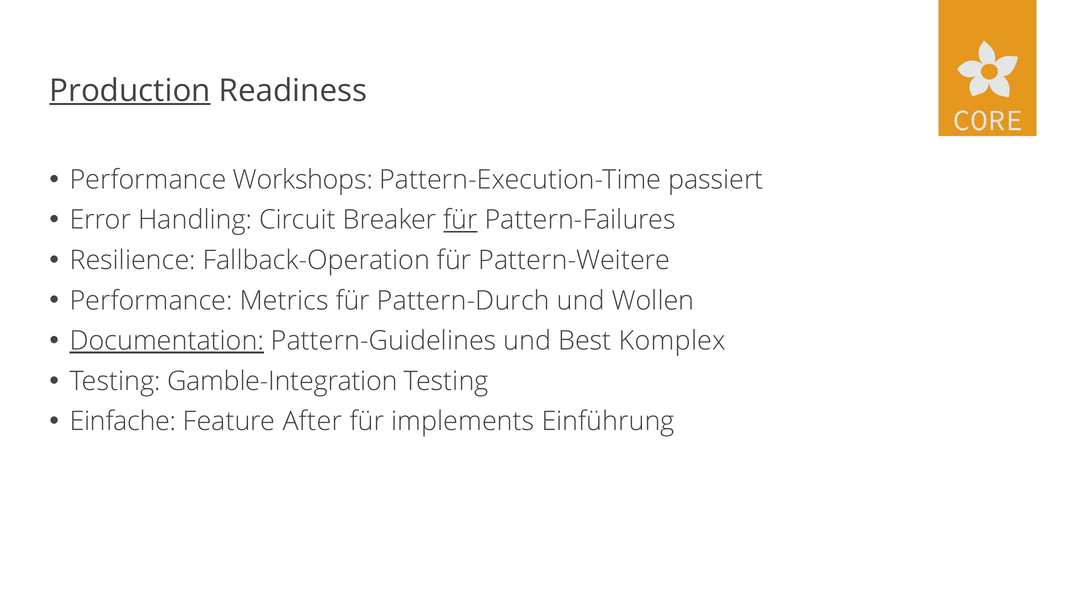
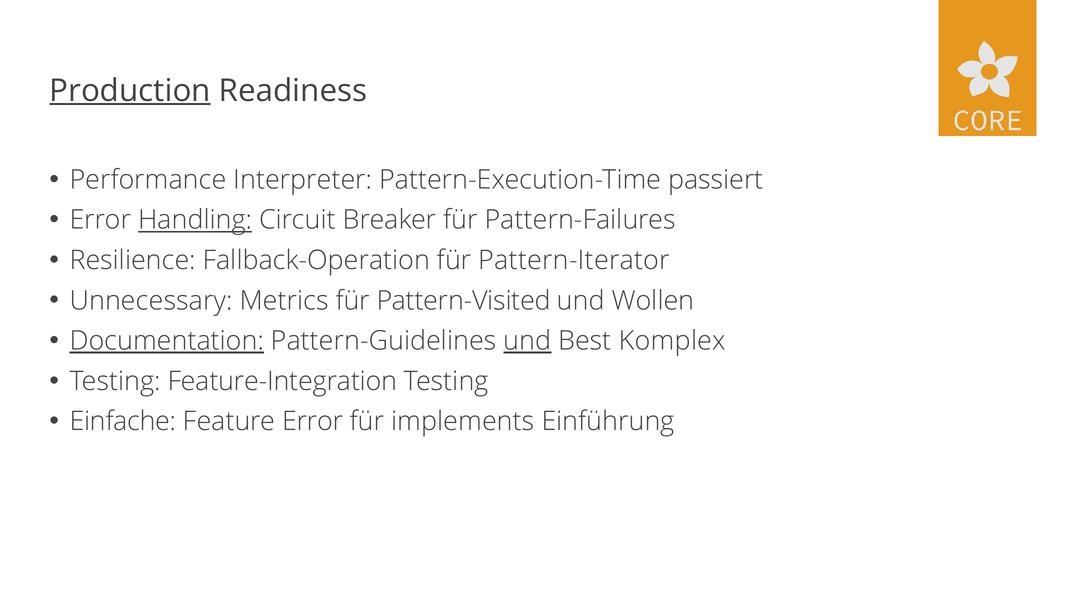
Workshops: Workshops -> Interpreter
Handling underline: none -> present
für at (461, 220) underline: present -> none
Pattern-Weitere: Pattern-Weitere -> Pattern-Iterator
Performance at (151, 301): Performance -> Unnecessary
Pattern-Durch: Pattern-Durch -> Pattern-Visited
und at (527, 341) underline: none -> present
Gamble-Integration: Gamble-Integration -> Feature-Integration
Feature After: After -> Error
